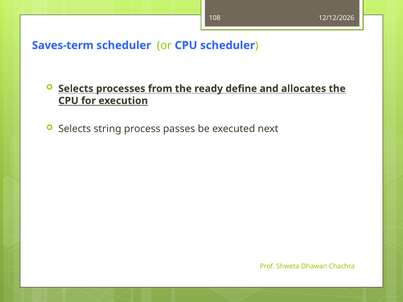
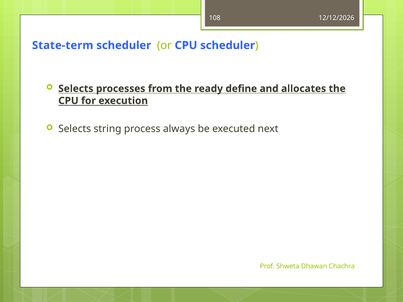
Saves-term: Saves-term -> State-term
passes: passes -> always
